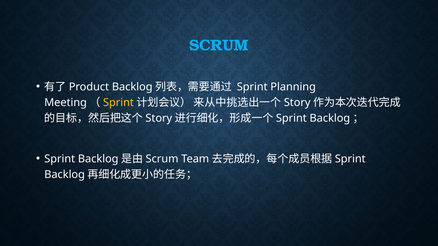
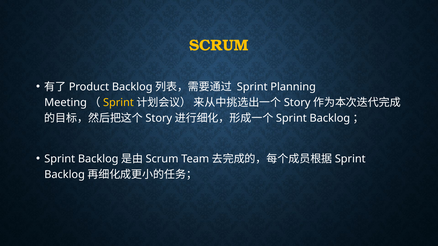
SCRUM at (219, 46) colour: light blue -> yellow
